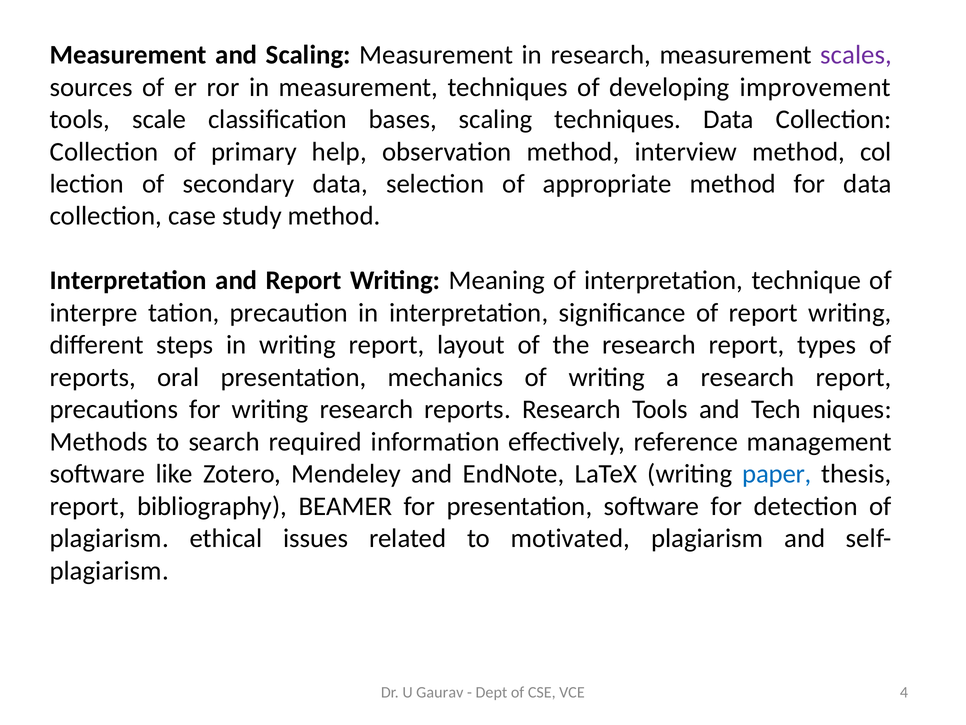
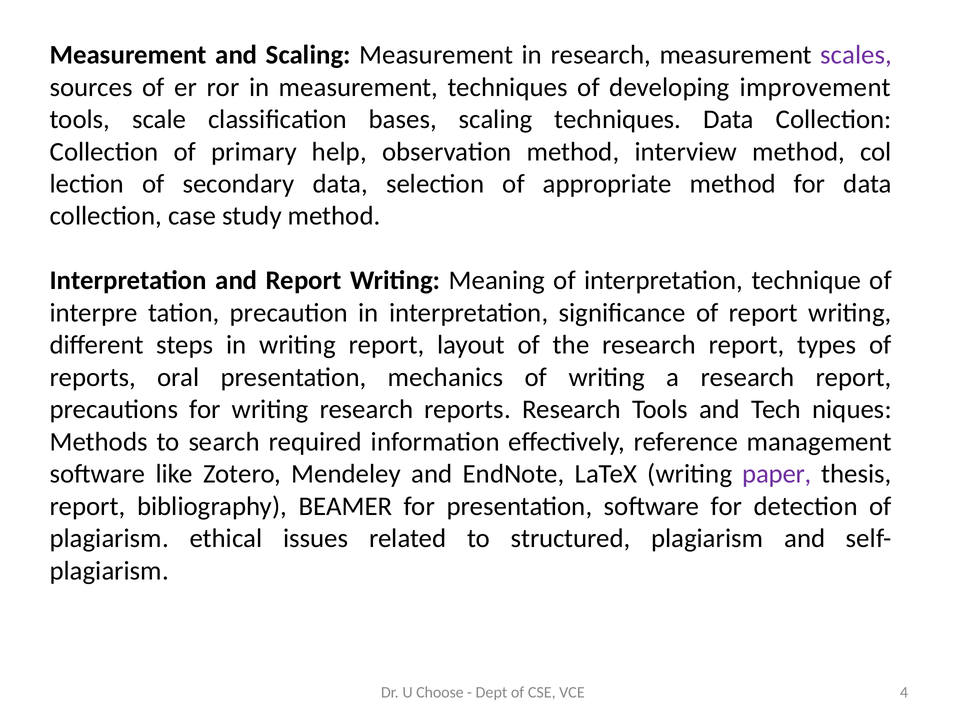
paper colour: blue -> purple
motivated: motivated -> structured
Gaurav: Gaurav -> Choose
